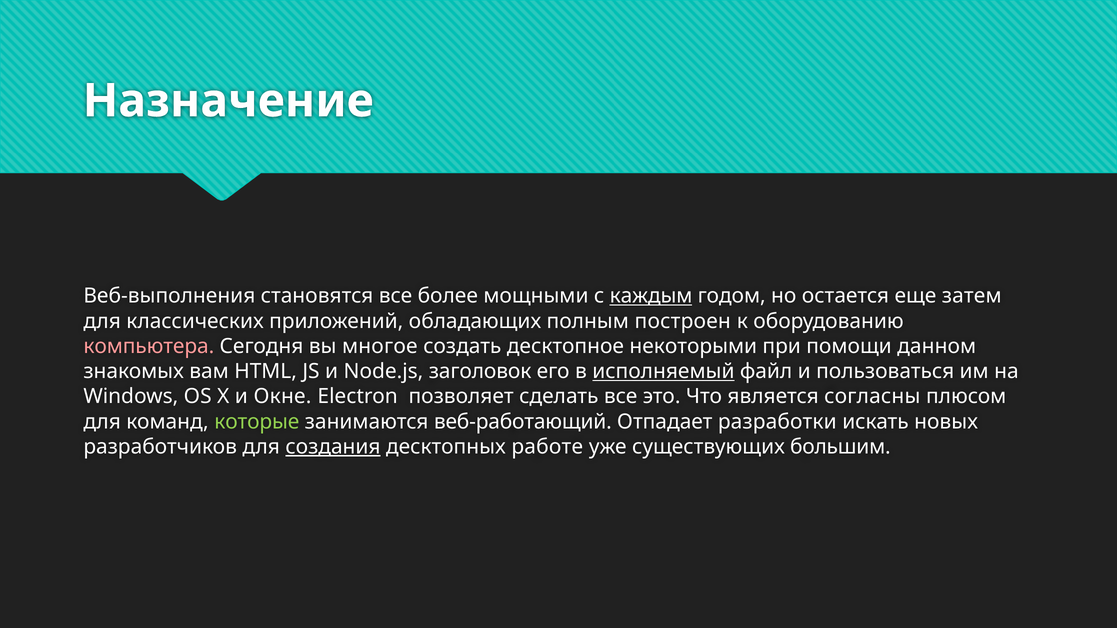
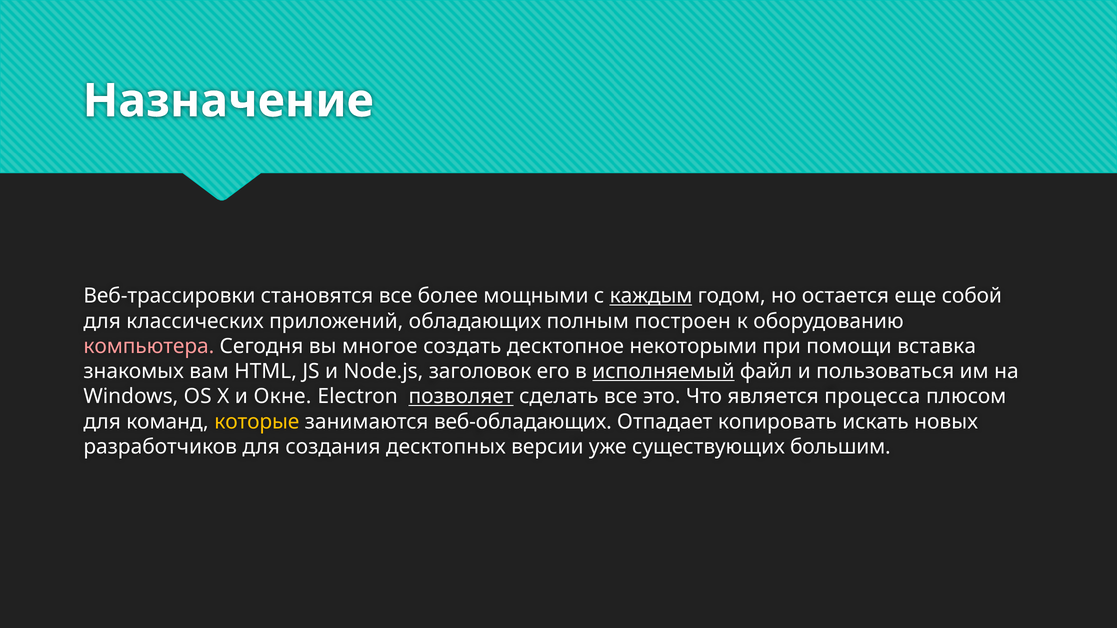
Веб-выполнения: Веб-выполнения -> Веб-трассировки
затем: затем -> собой
данном: данном -> вставка
позволяет underline: none -> present
согласны: согласны -> процесса
которые colour: light green -> yellow
веб-работающий: веб-работающий -> веб-обладающих
разработки: разработки -> копировать
создания underline: present -> none
работе: работе -> версии
